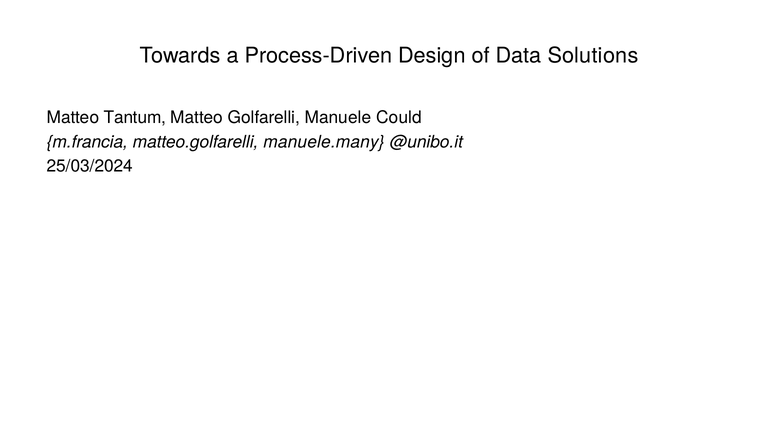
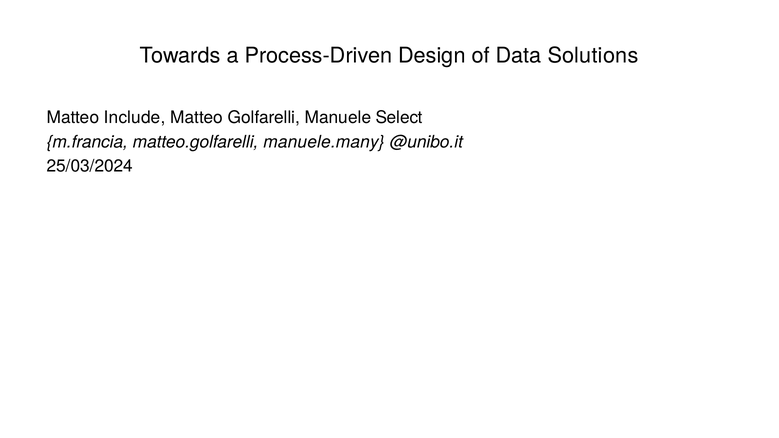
Tantum: Tantum -> Include
Could: Could -> Select
